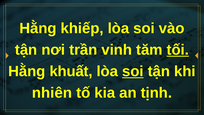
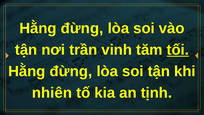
khiếp at (82, 28): khiếp -> đừng
khuất at (71, 71): khuất -> đừng
soi at (133, 71) underline: present -> none
